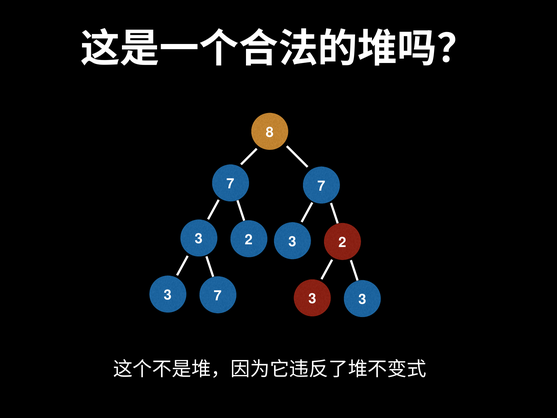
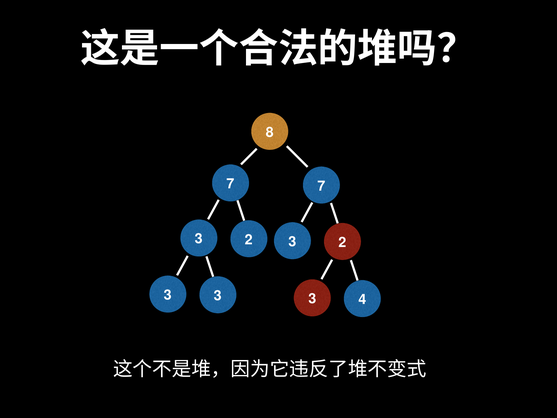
3 7: 7 -> 3
3 at (362, 299): 3 -> 4
